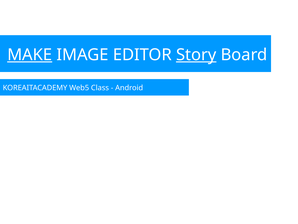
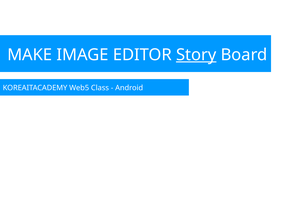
MAKE underline: present -> none
